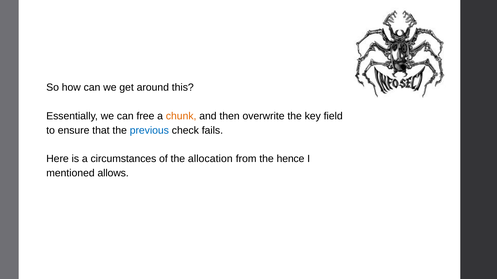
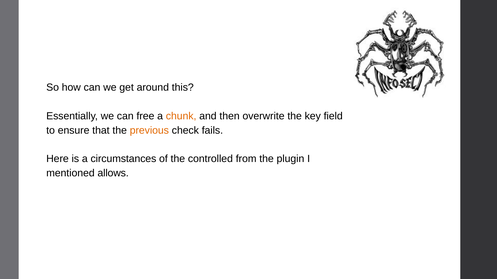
previous colour: blue -> orange
allocation: allocation -> controlled
hence: hence -> plugin
